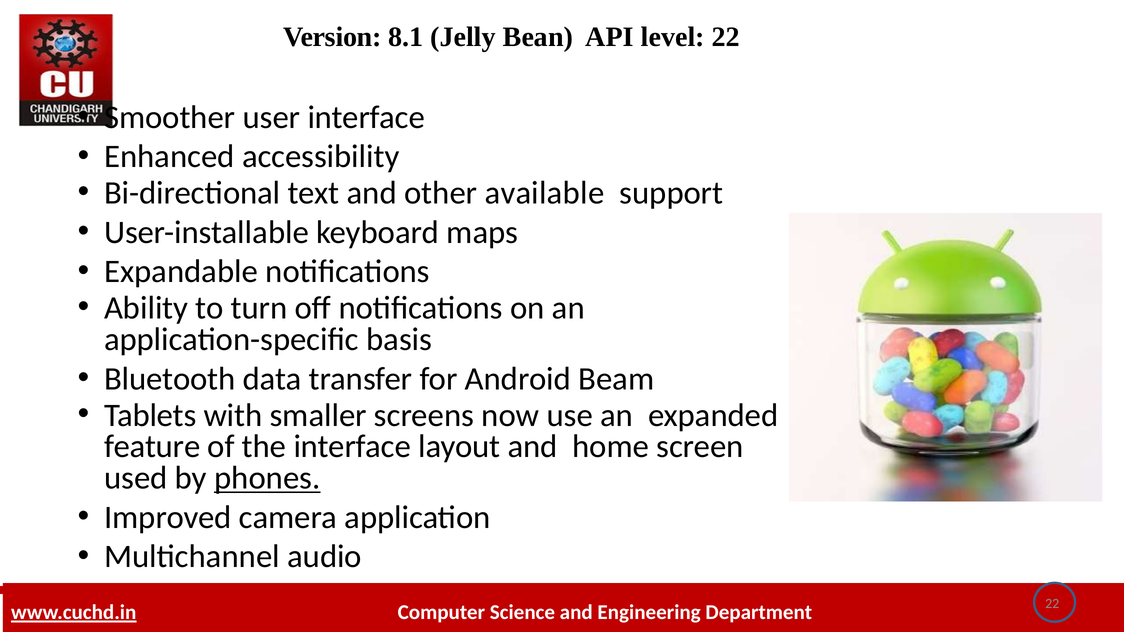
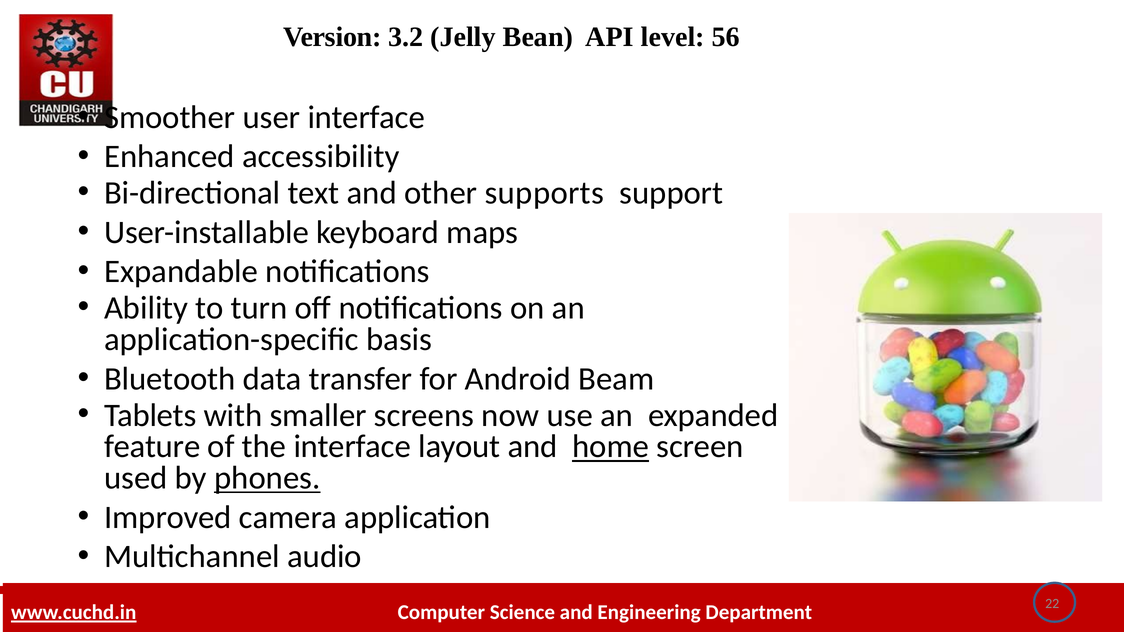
8.1: 8.1 -> 3.2
level 22: 22 -> 56
available: available -> supports
home underline: none -> present
